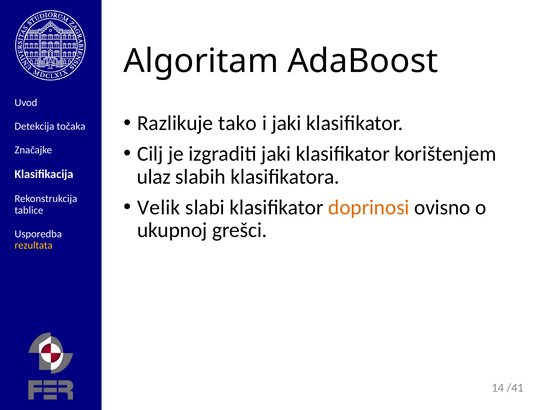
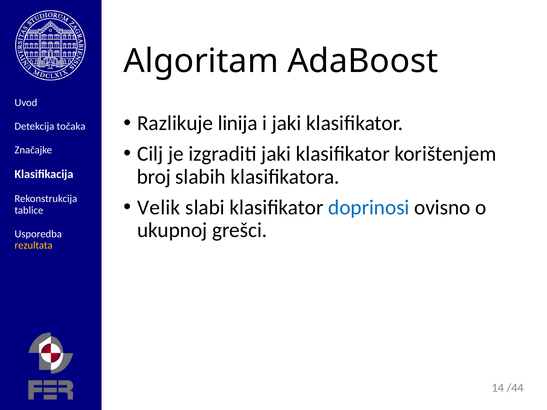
tako: tako -> linija
ulaz: ulaz -> broj
doprinosi colour: orange -> blue
/41: /41 -> /44
